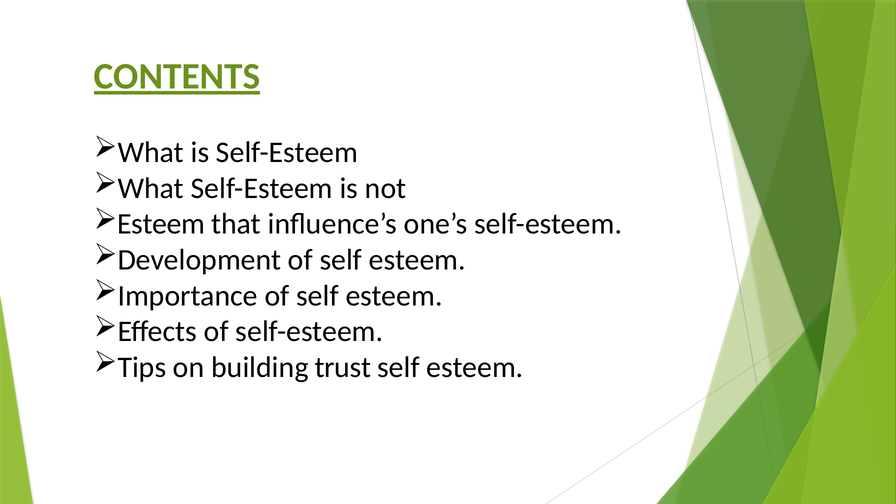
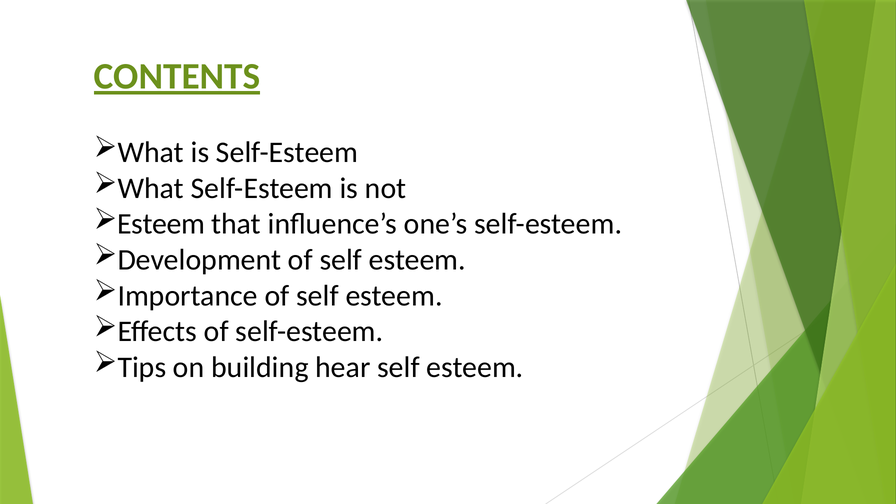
trust: trust -> hear
